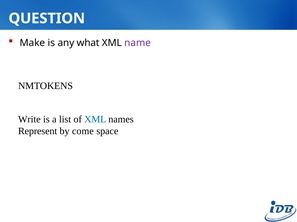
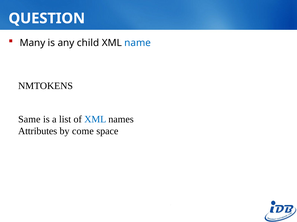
Make: Make -> Many
what: what -> child
name colour: purple -> blue
Write: Write -> Same
Represent: Represent -> Attributes
